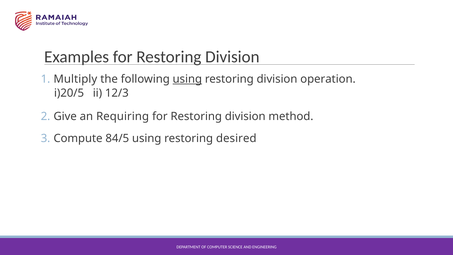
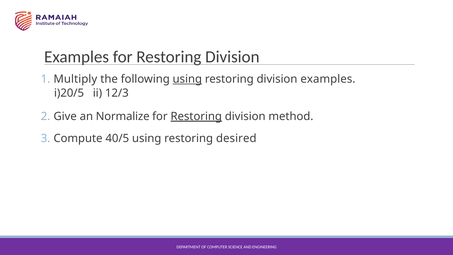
division operation: operation -> examples
Requiring: Requiring -> Normalize
Restoring at (196, 116) underline: none -> present
84/5: 84/5 -> 40/5
